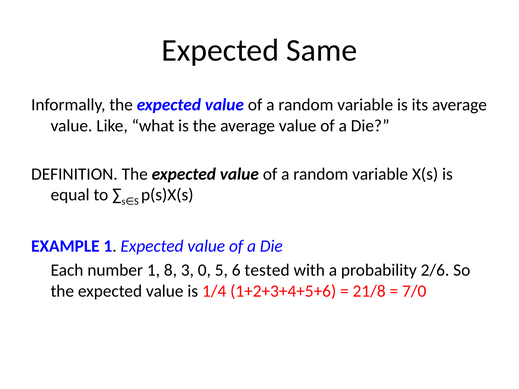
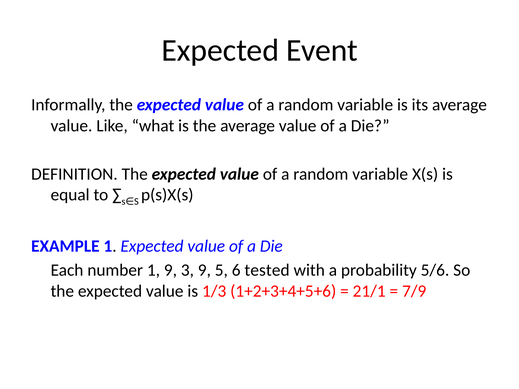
Same: Same -> Event
1 8: 8 -> 9
3 0: 0 -> 9
2/6: 2/6 -> 5/6
1/4: 1/4 -> 1/3
21/8: 21/8 -> 21/1
7/0: 7/0 -> 7/9
